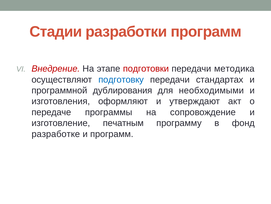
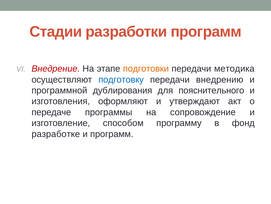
подготовки colour: red -> orange
стандартах: стандартах -> внедрению
необходимыми: необходимыми -> пояснительного
печатным: печатным -> способом
